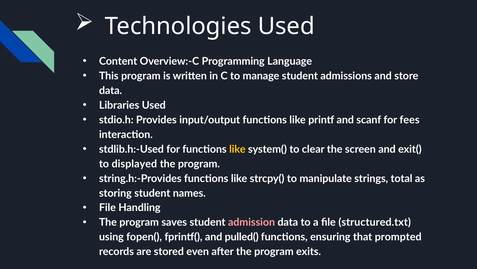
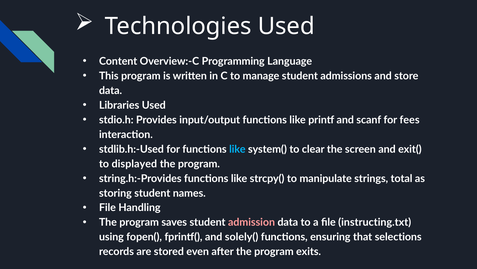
like at (237, 149) colour: yellow -> light blue
structured.txt: structured.txt -> instructing.txt
pulled(: pulled( -> solely(
prompted: prompted -> selections
